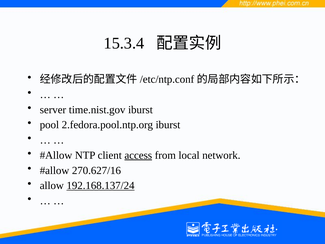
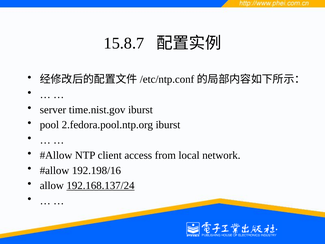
15.3.4: 15.3.4 -> 15.8.7
access underline: present -> none
270.627/16: 270.627/16 -> 192.198/16
